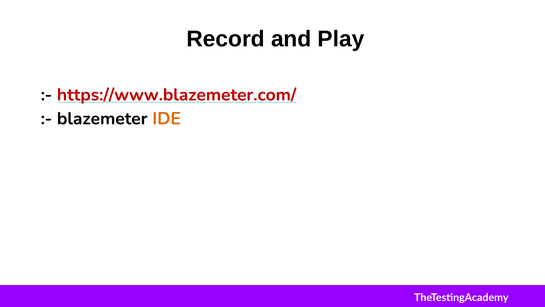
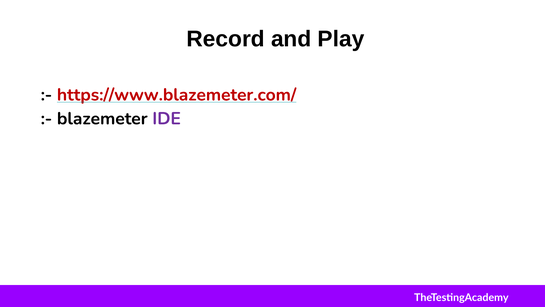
IDE colour: orange -> purple
